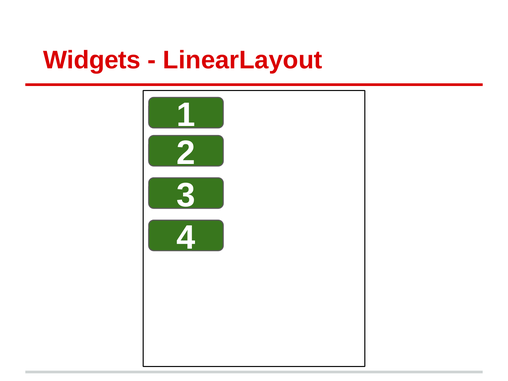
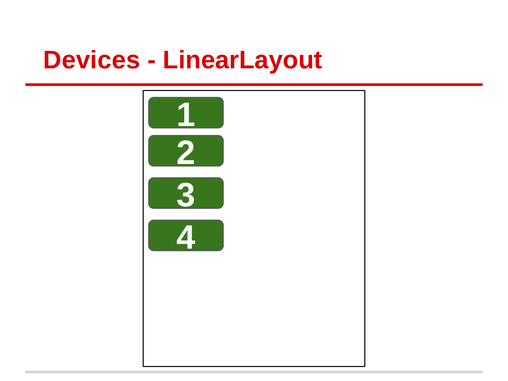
Widgets: Widgets -> Devices
